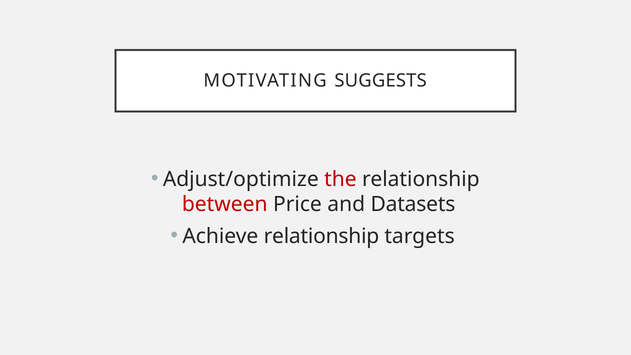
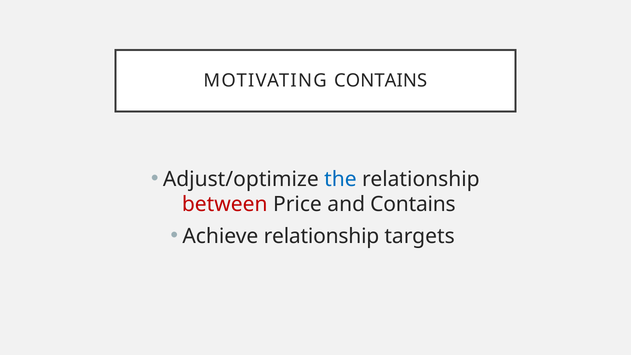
MOTIVATING SUGGESTS: SUGGESTS -> CONTAINS
the colour: red -> blue
and Datasets: Datasets -> Contains
